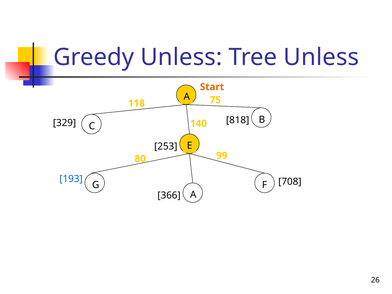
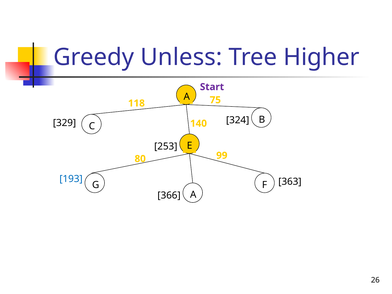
Tree Unless: Unless -> Higher
Start colour: orange -> purple
818: 818 -> 324
708: 708 -> 363
